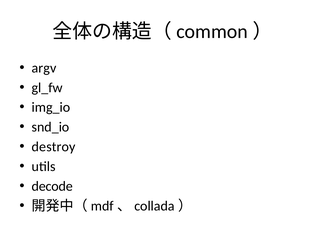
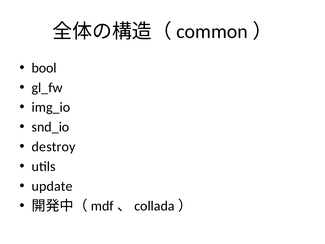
argv: argv -> bool
decode: decode -> update
